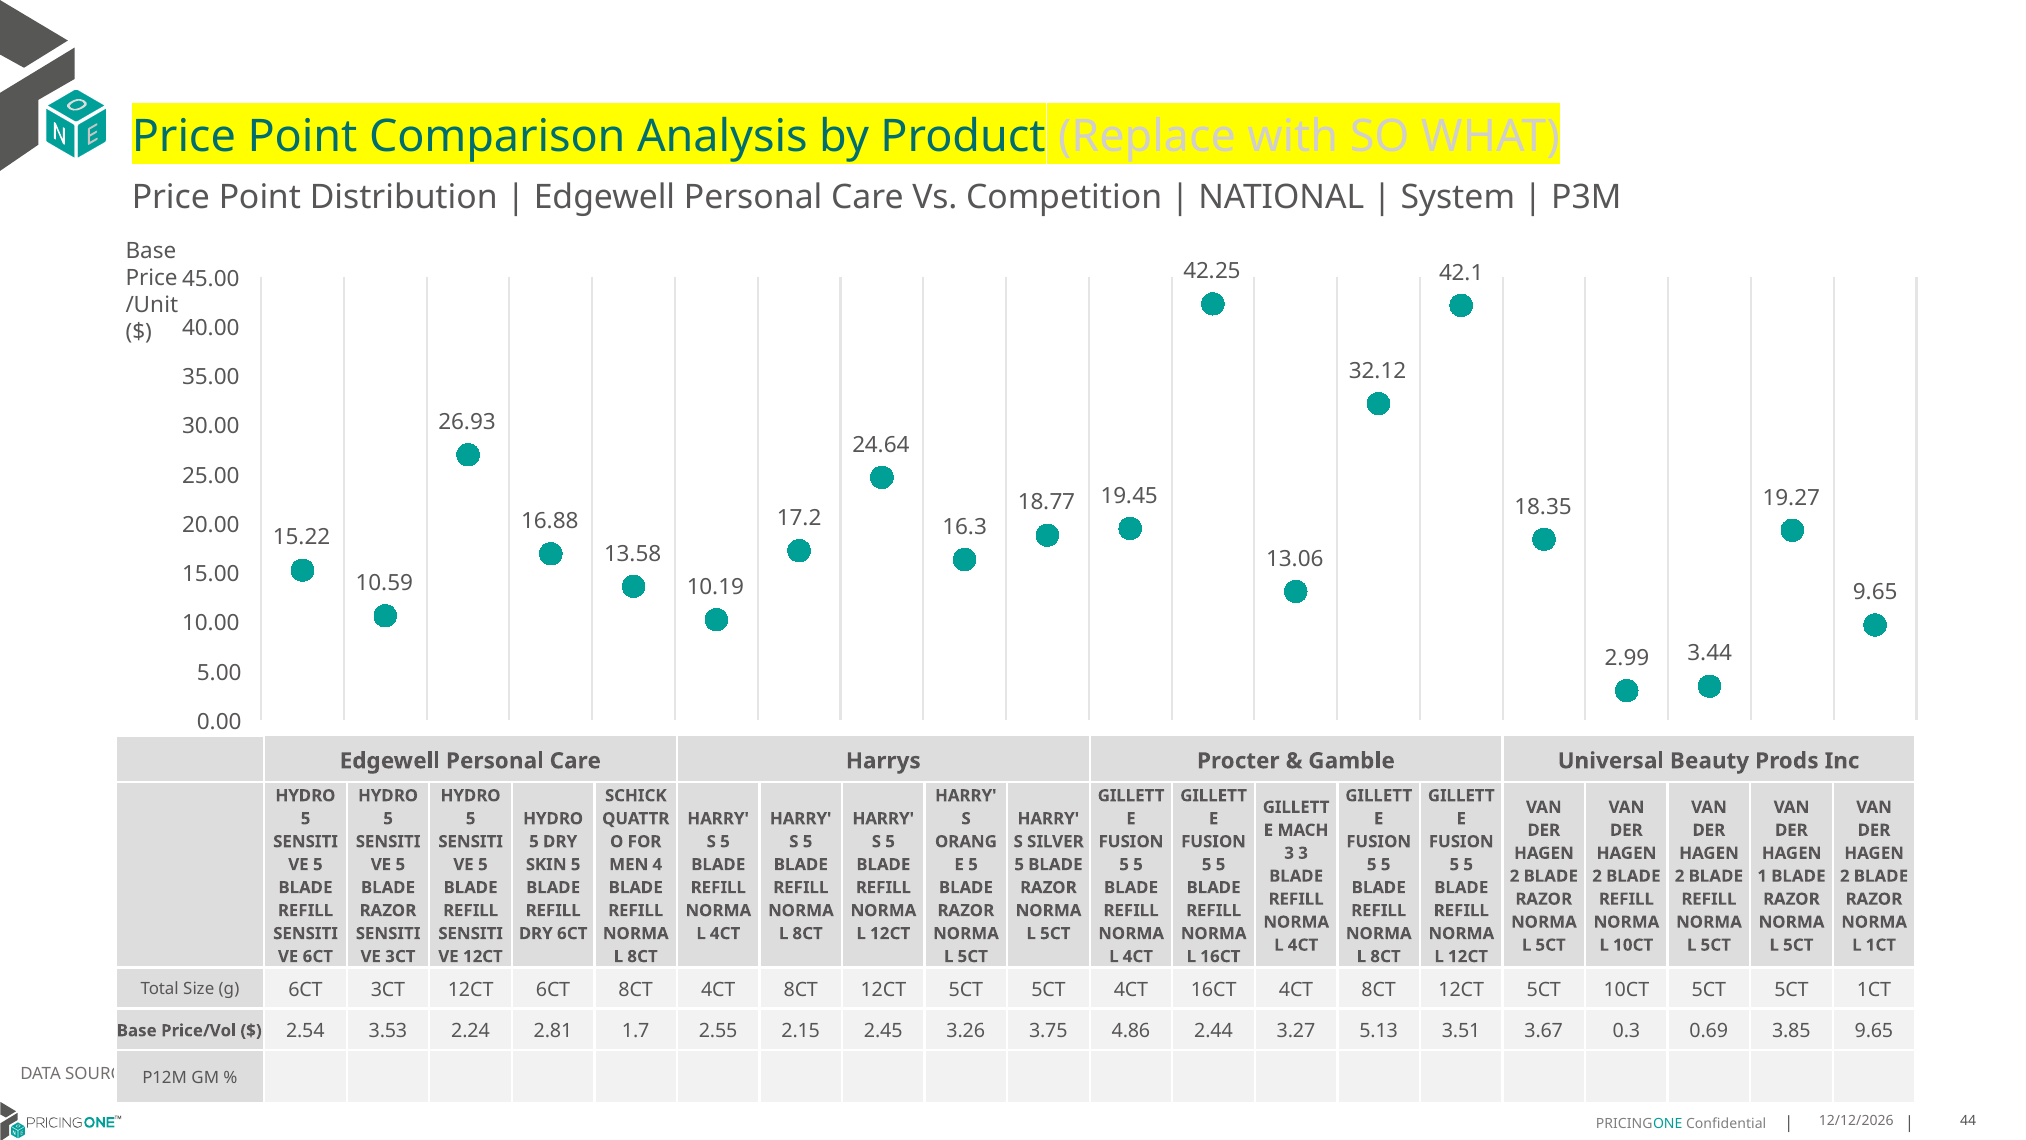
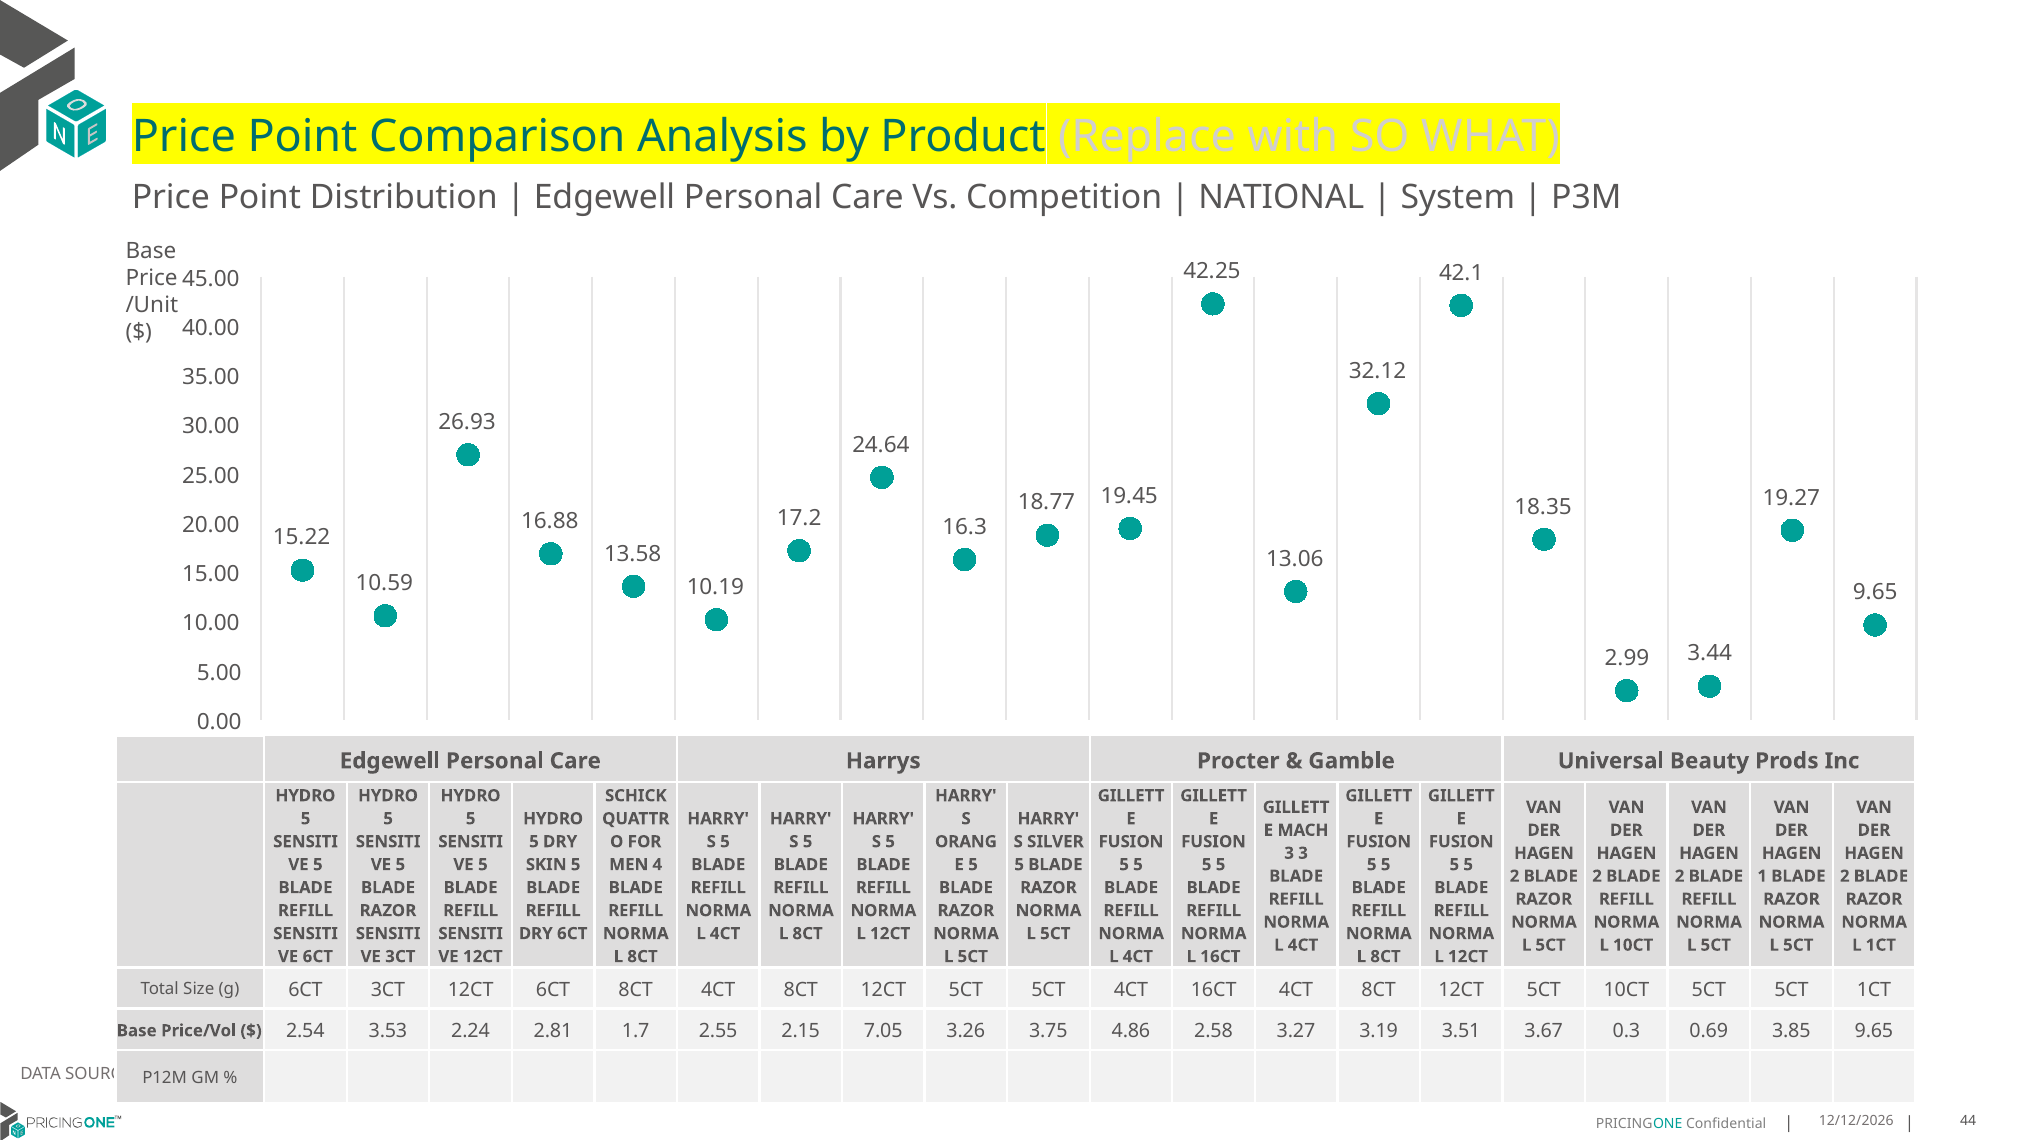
2.45: 2.45 -> 7.05
2.44: 2.44 -> 2.58
5.13: 5.13 -> 3.19
